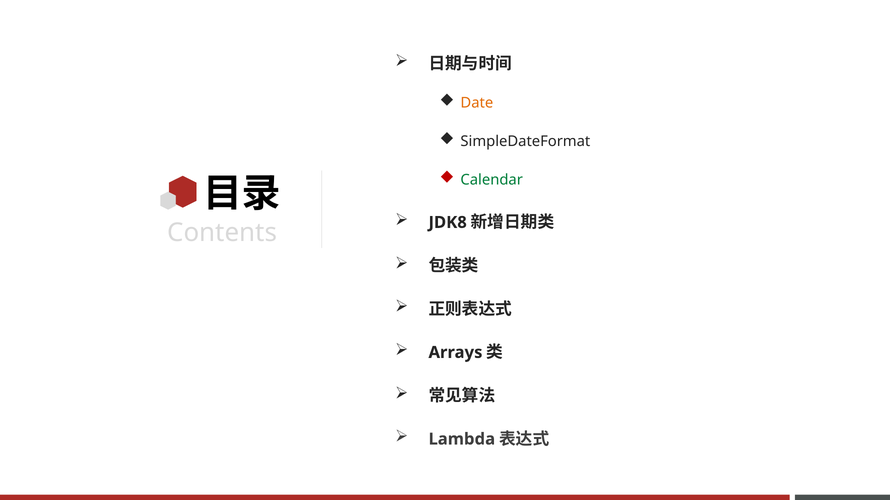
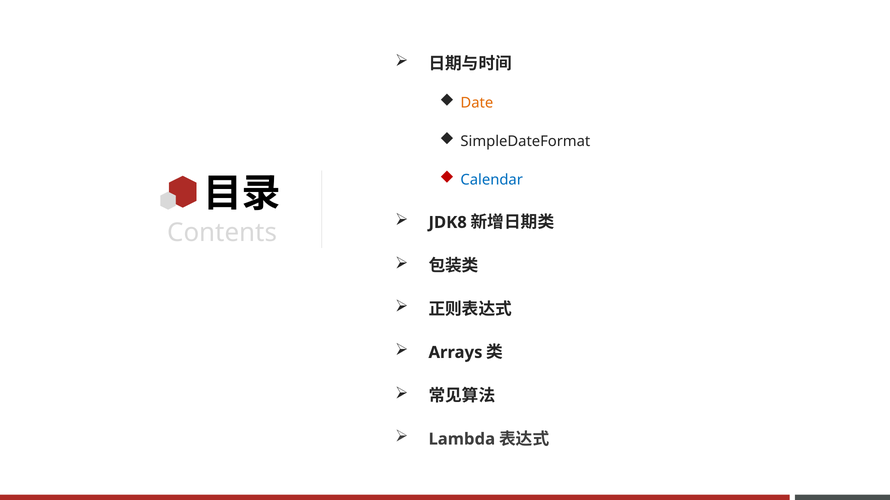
Calendar colour: green -> blue
